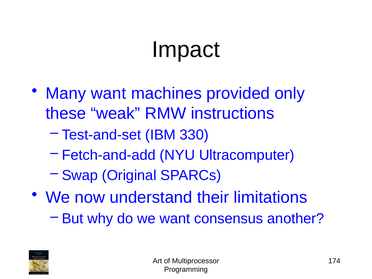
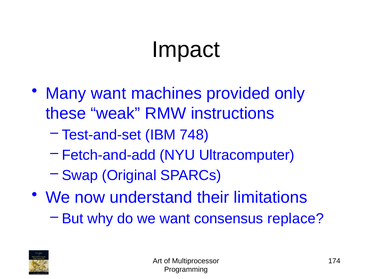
330: 330 -> 748
another: another -> replace
